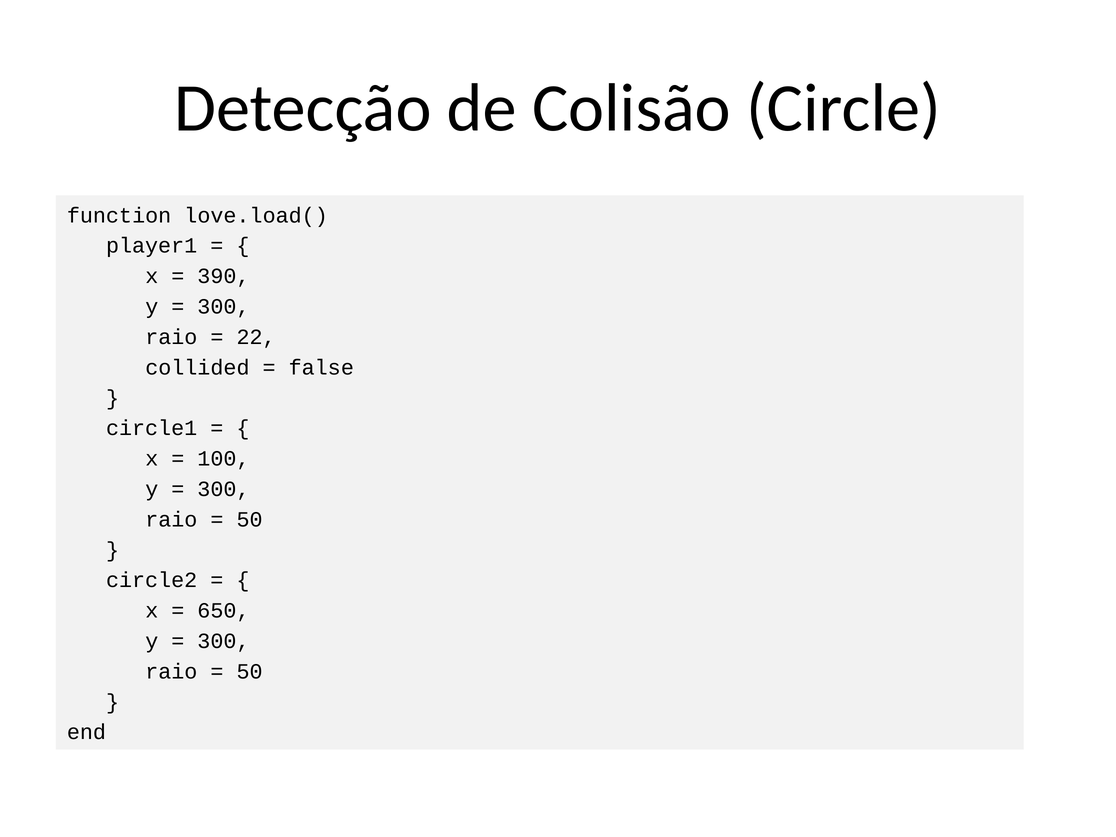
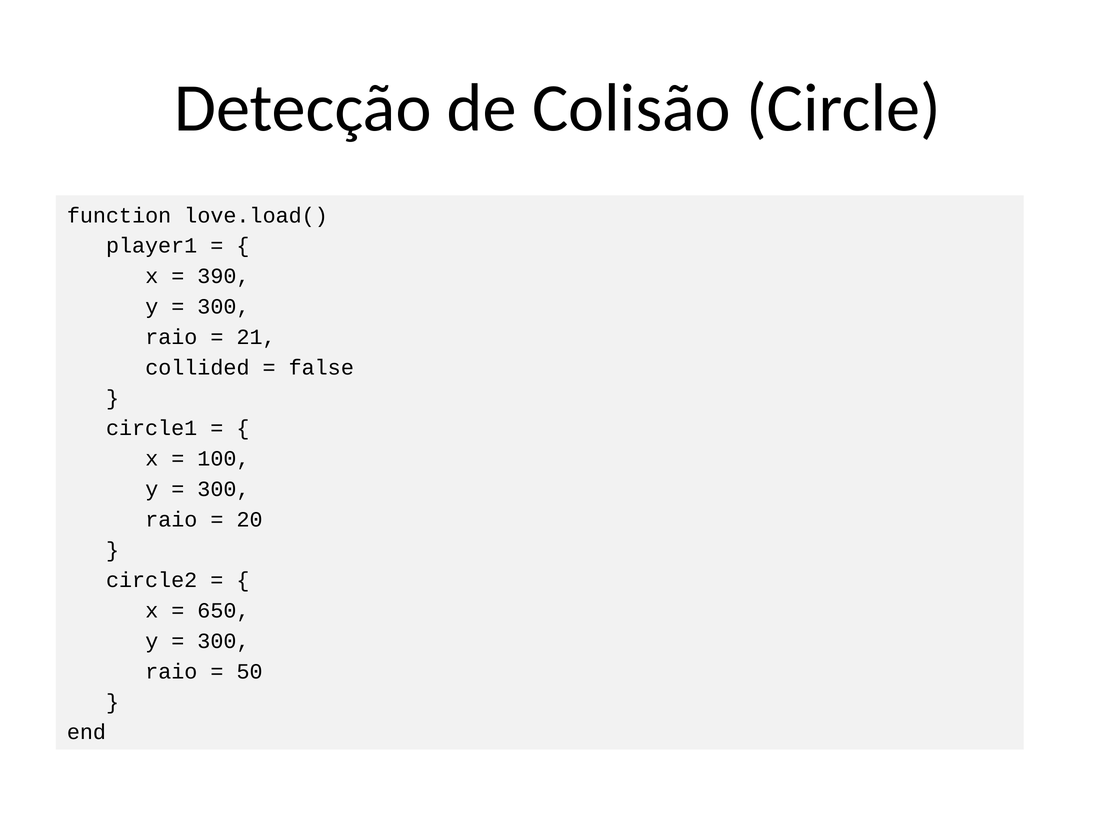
22: 22 -> 21
50 at (250, 519): 50 -> 20
